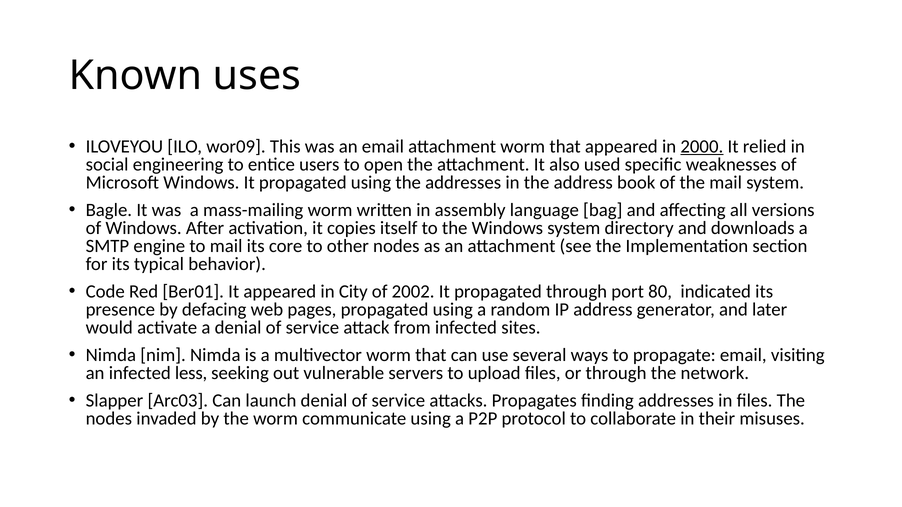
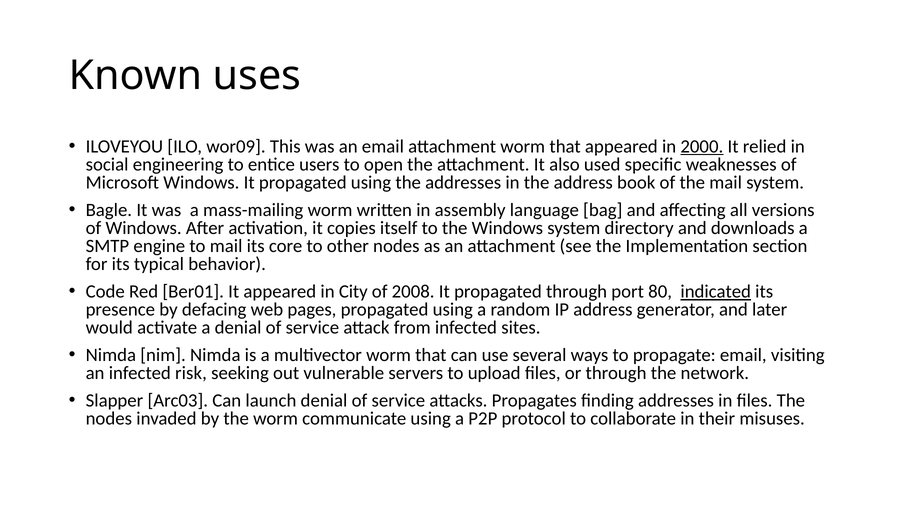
2002: 2002 -> 2008
indicated underline: none -> present
less: less -> risk
